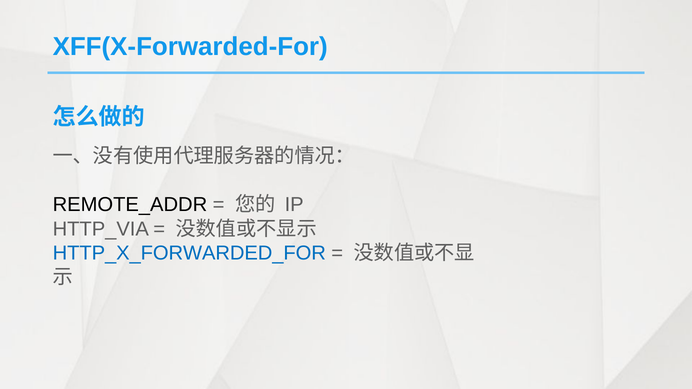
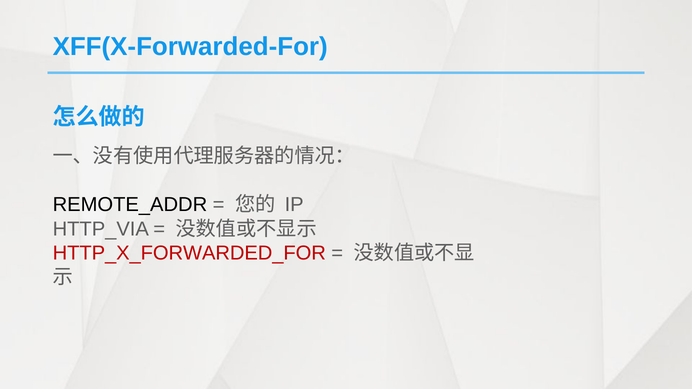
HTTP_X_FORWARDED_FOR colour: blue -> red
